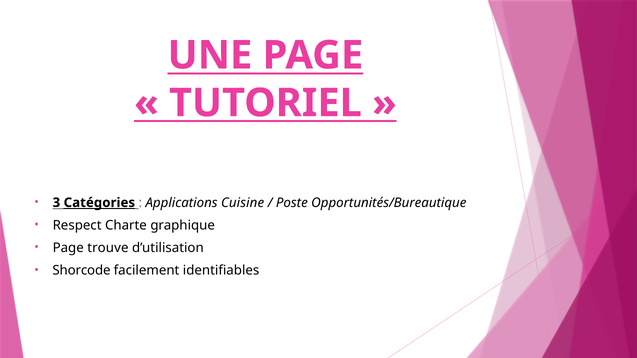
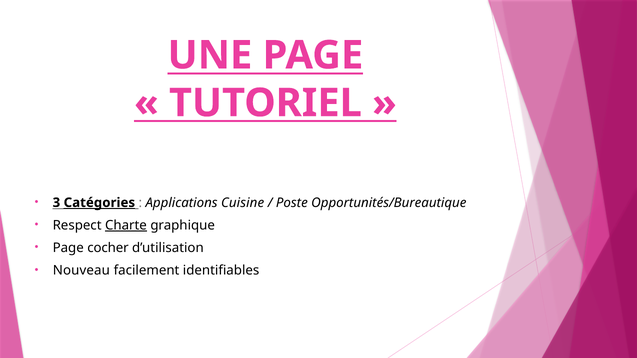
Charte underline: none -> present
trouve: trouve -> cocher
Shorcode: Shorcode -> Nouveau
